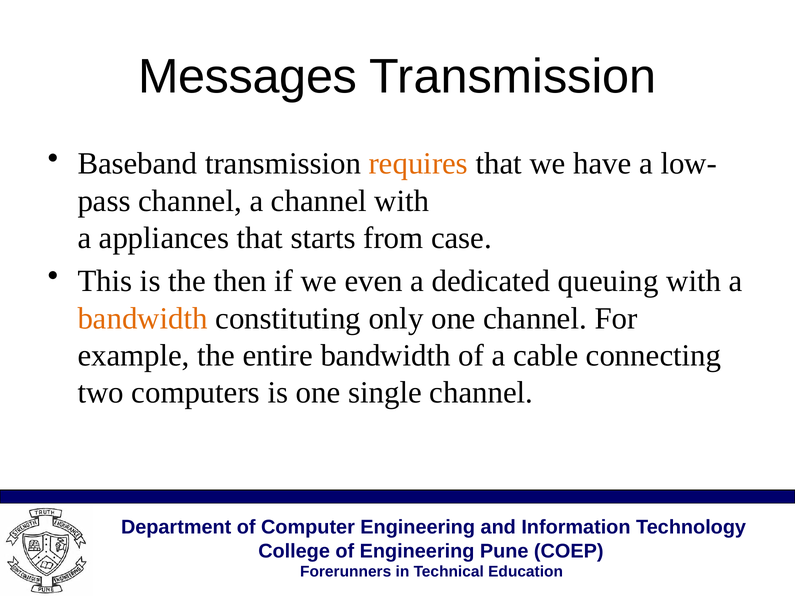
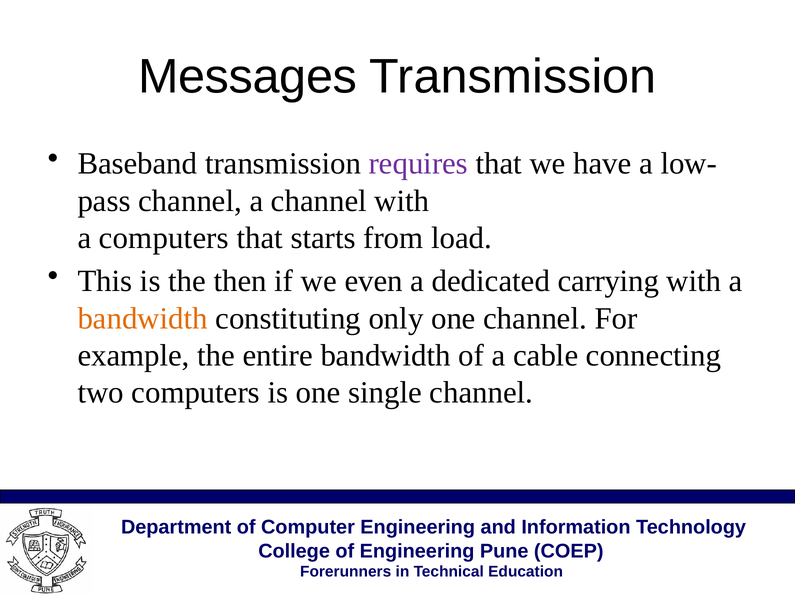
requires colour: orange -> purple
a appliances: appliances -> computers
case: case -> load
queuing: queuing -> carrying
